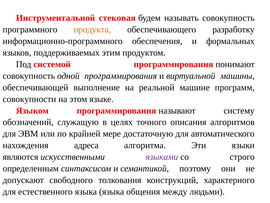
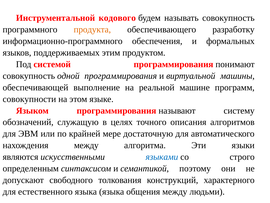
стековая: стековая -> кодового
нахождения адреса: адреса -> между
языками colour: purple -> blue
